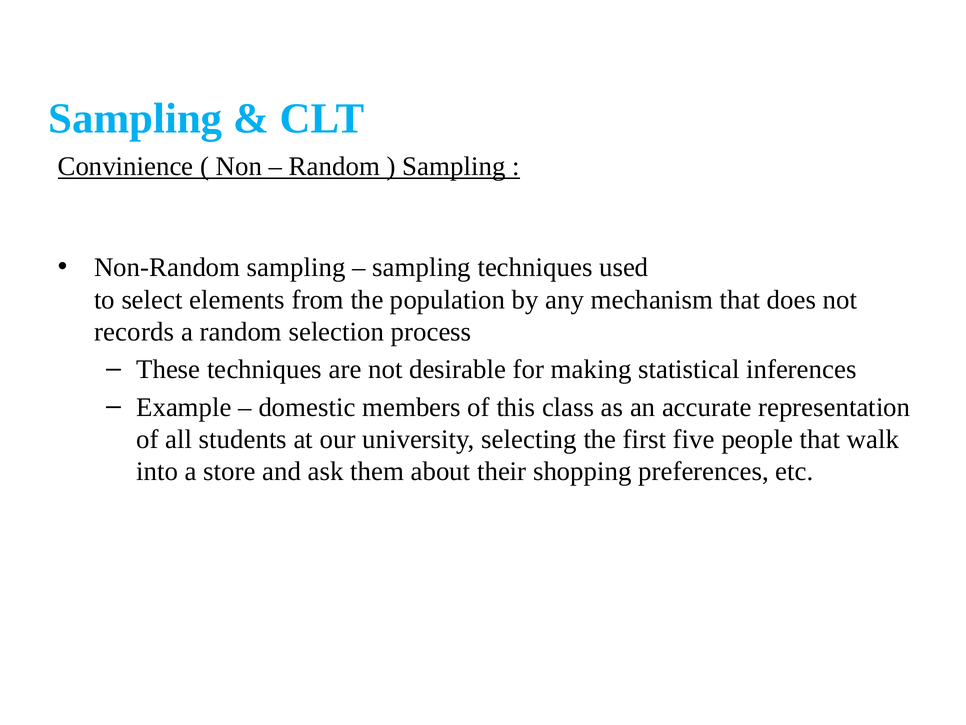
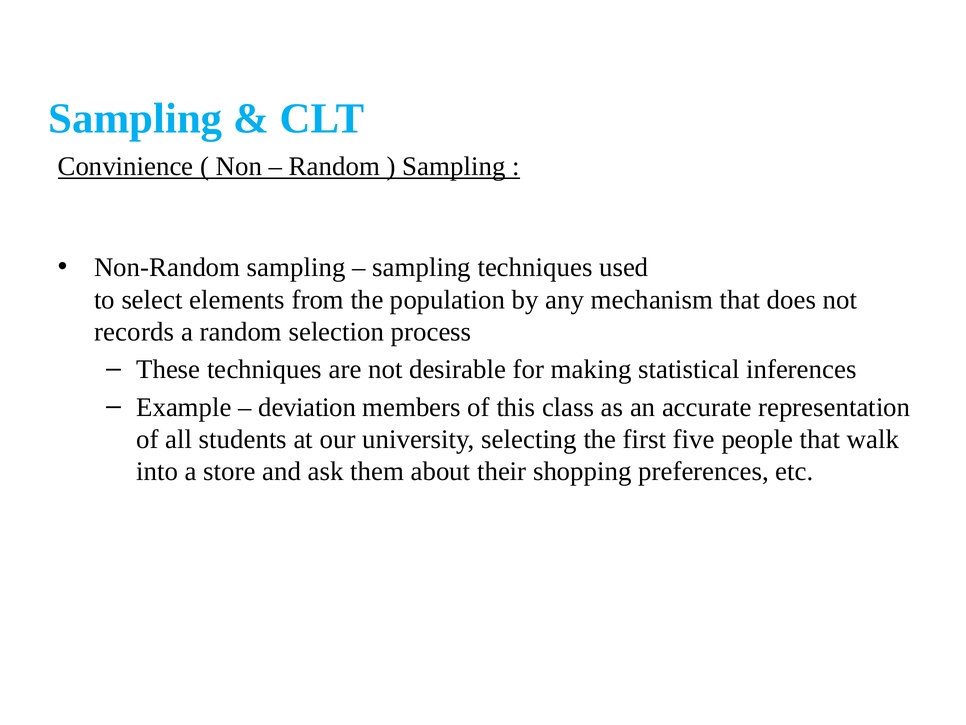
domestic: domestic -> deviation
